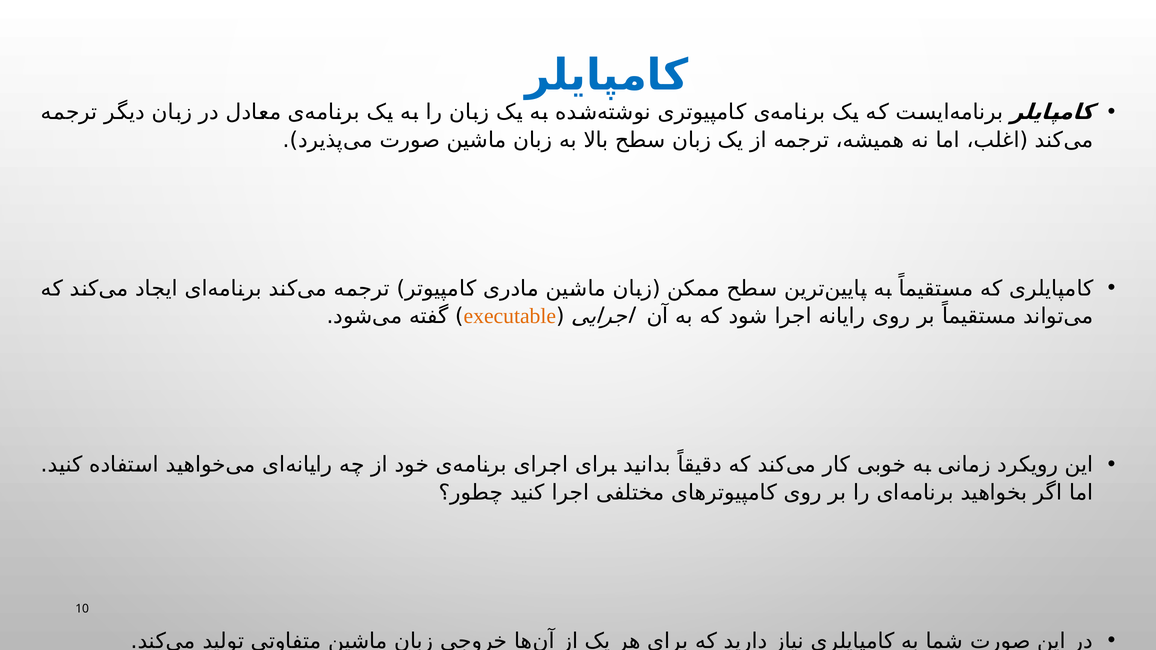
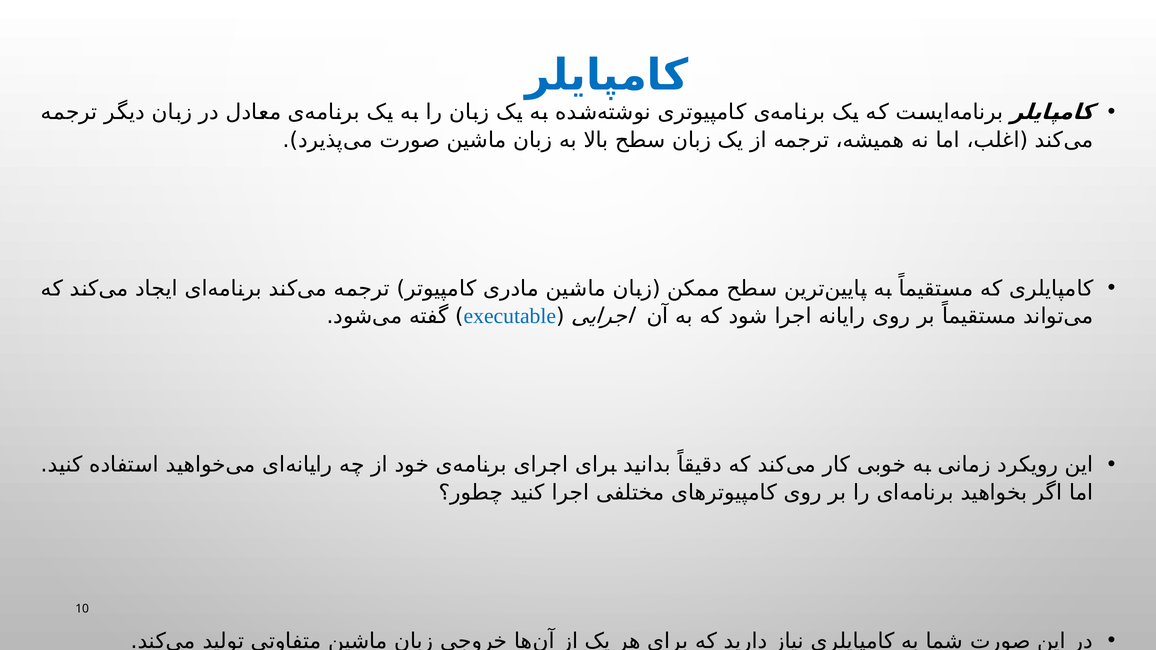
executable colour: orange -> blue
